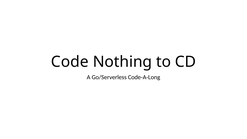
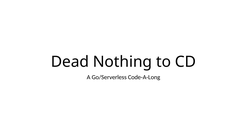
Code: Code -> Dead
